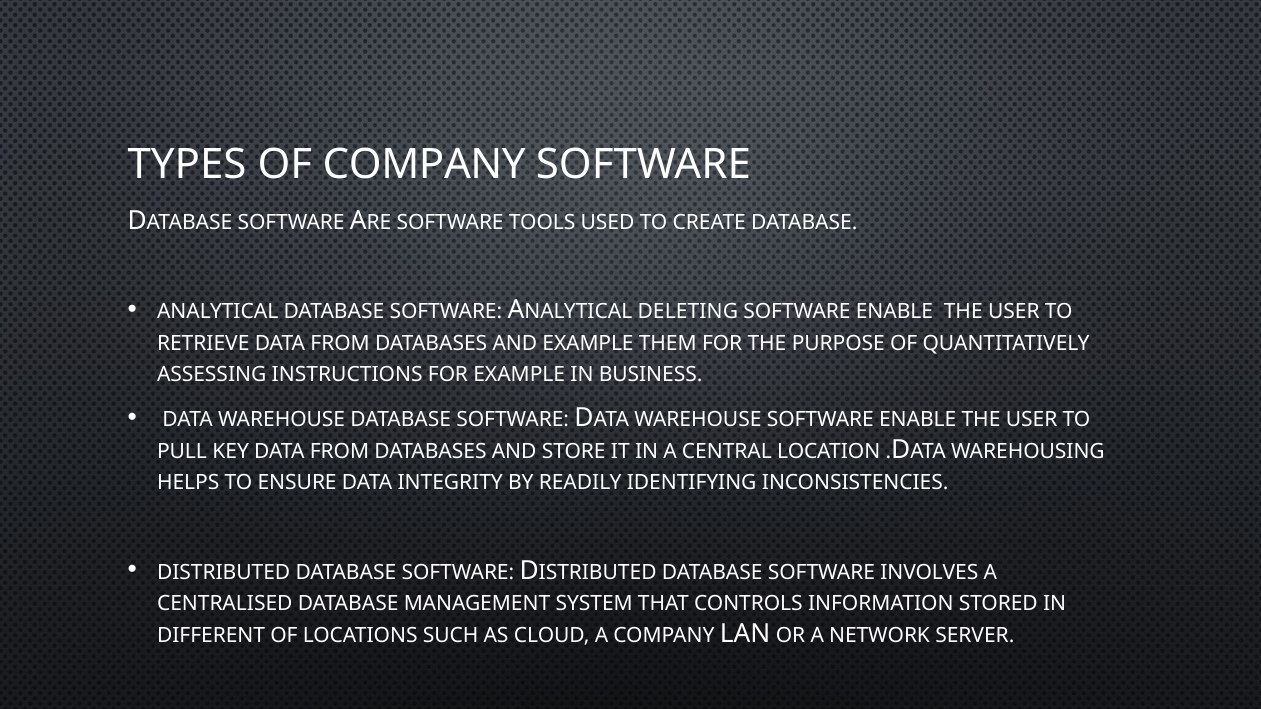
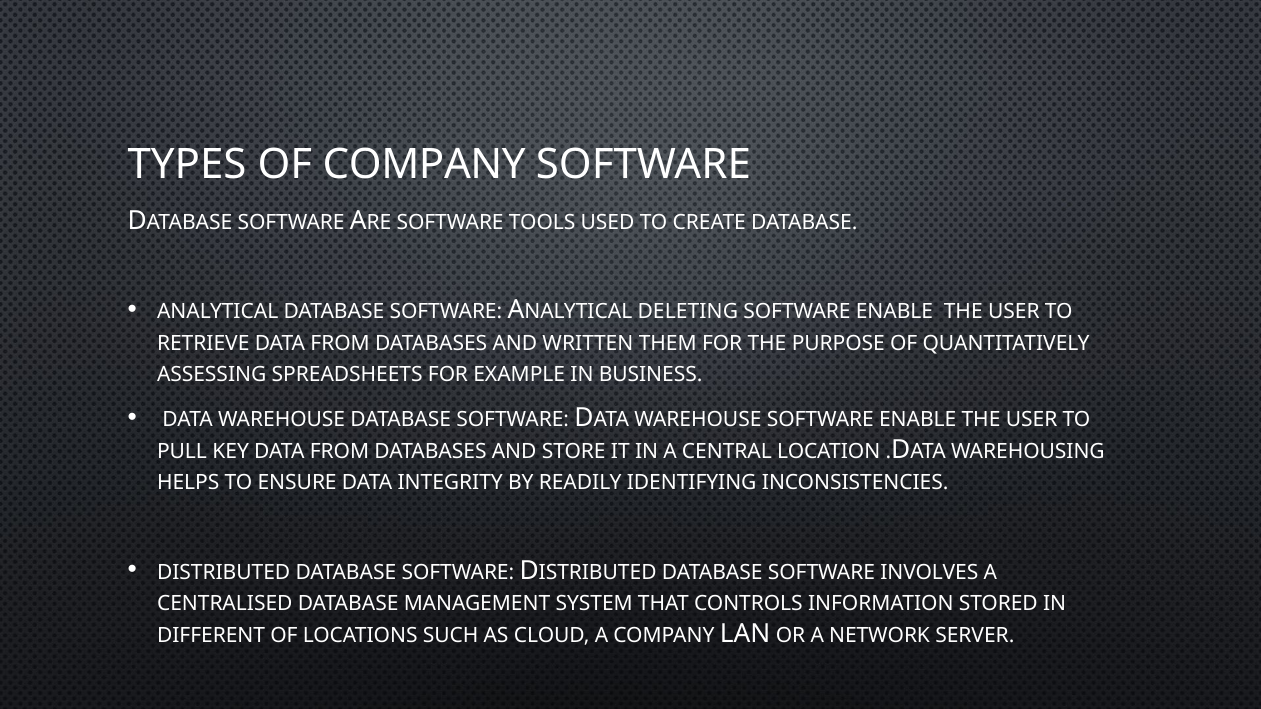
AND EXAMPLE: EXAMPLE -> WRITTEN
INSTRUCTIONS: INSTRUCTIONS -> SPREADSHEETS
